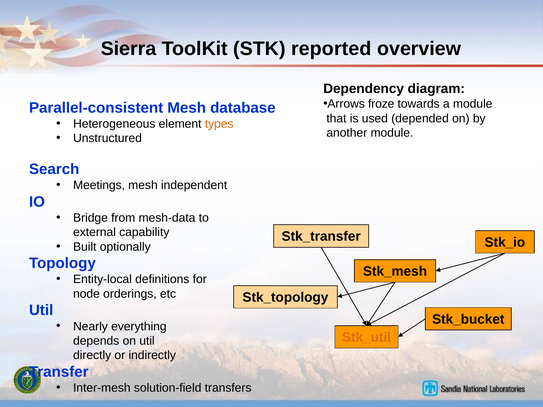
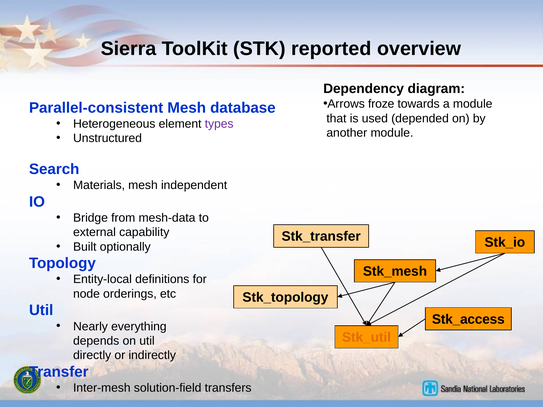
types colour: orange -> purple
Meetings: Meetings -> Materials
Stk_bucket: Stk_bucket -> Stk_access
